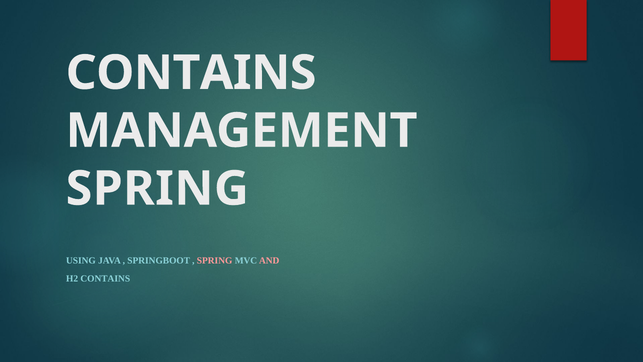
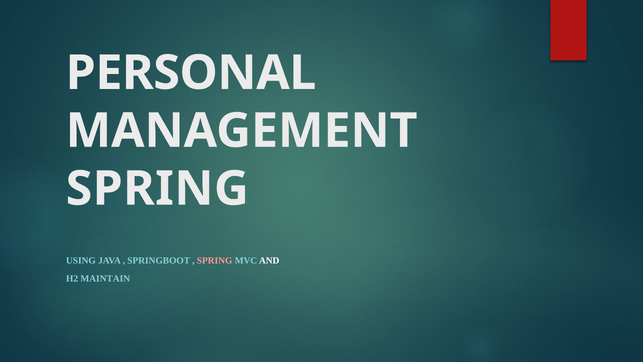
CONTAINS at (191, 73): CONTAINS -> PERSONAL
AND colour: pink -> white
H2 CONTAINS: CONTAINS -> MAINTAIN
